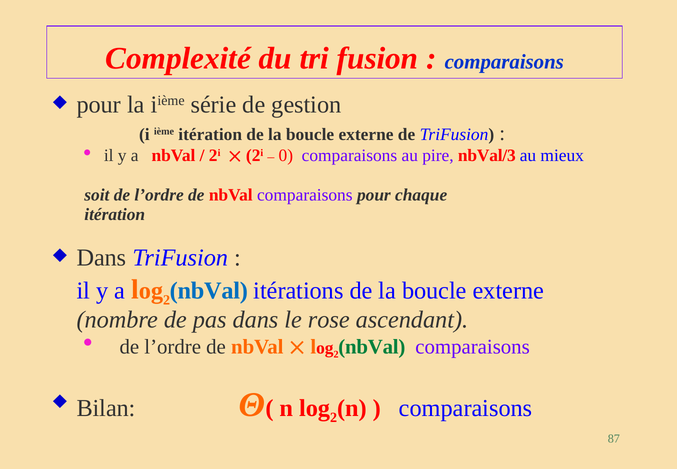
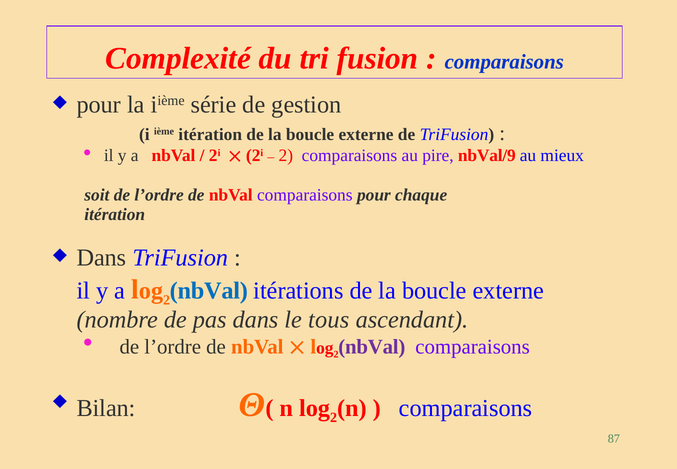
0 at (286, 155): 0 -> 2
nbVal/3: nbVal/3 -> nbVal/9
rose: rose -> tous
nbVal at (372, 346) colour: green -> purple
